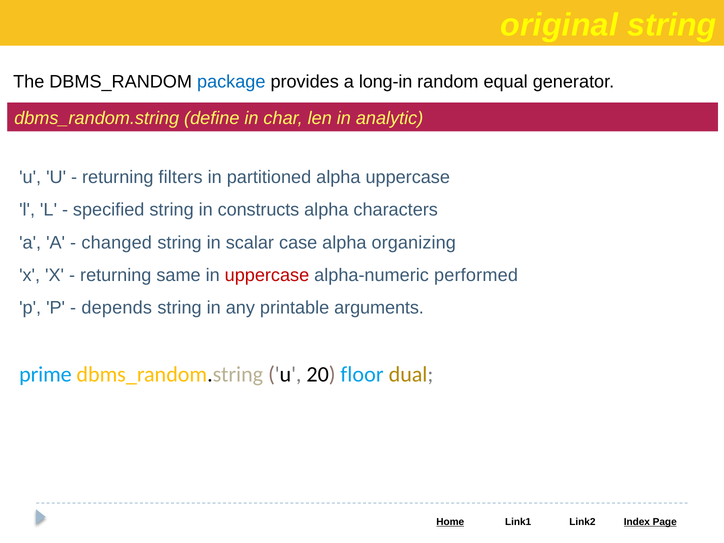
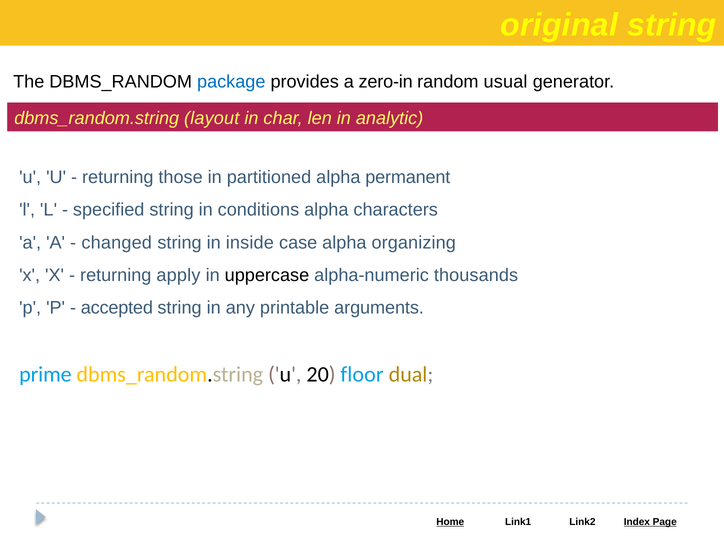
long-in: long-in -> zero-in
equal: equal -> usual
define: define -> layout
filters: filters -> those
alpha uppercase: uppercase -> permanent
constructs: constructs -> conditions
scalar: scalar -> inside
same: same -> apply
uppercase at (267, 275) colour: red -> black
performed: performed -> thousands
depends: depends -> accepted
